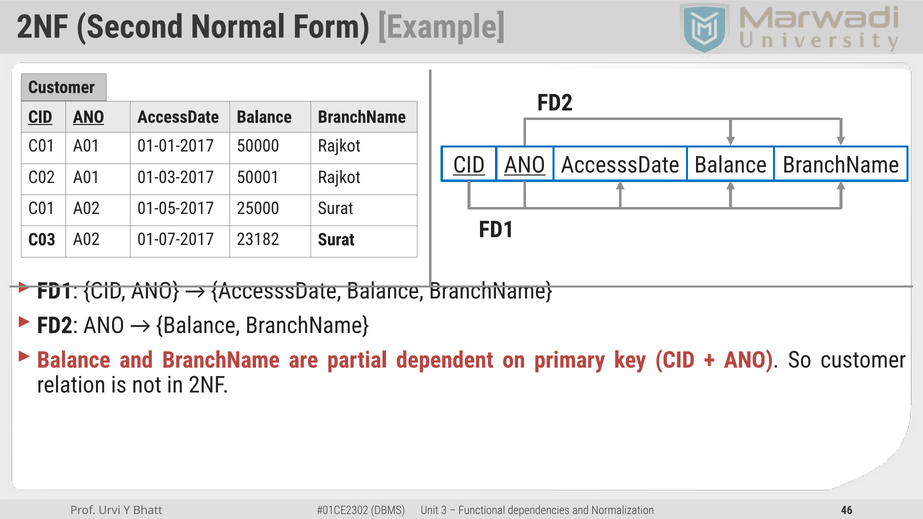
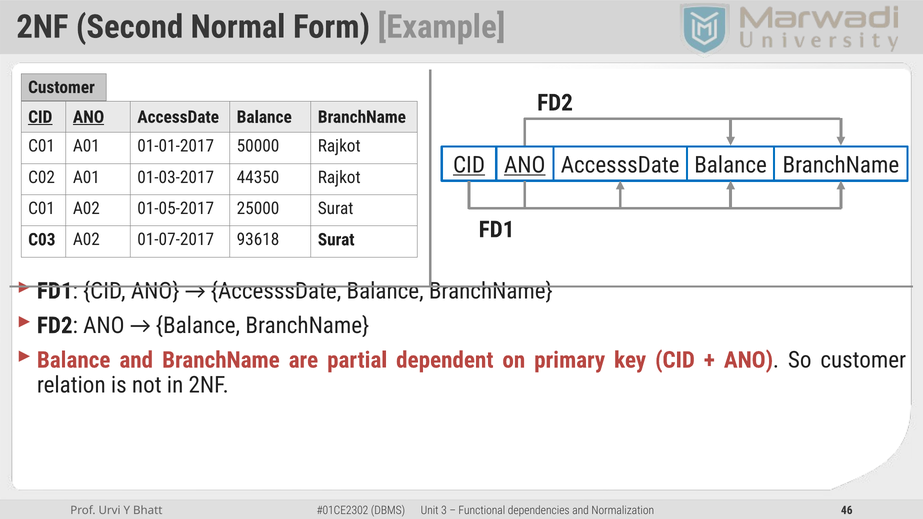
50001: 50001 -> 44350
23182: 23182 -> 93618
